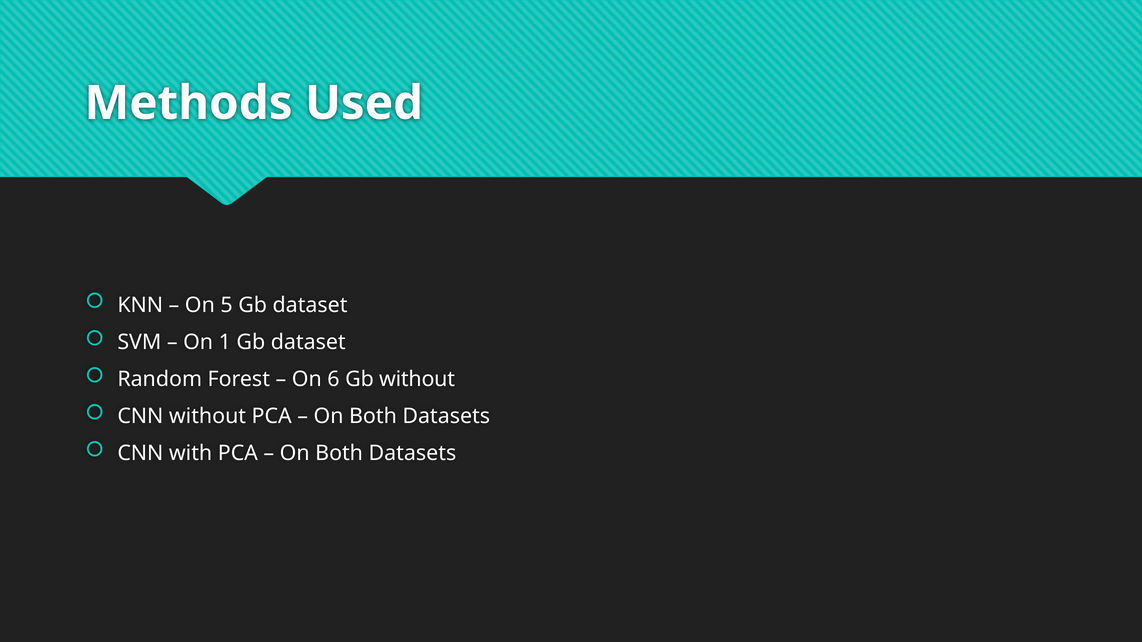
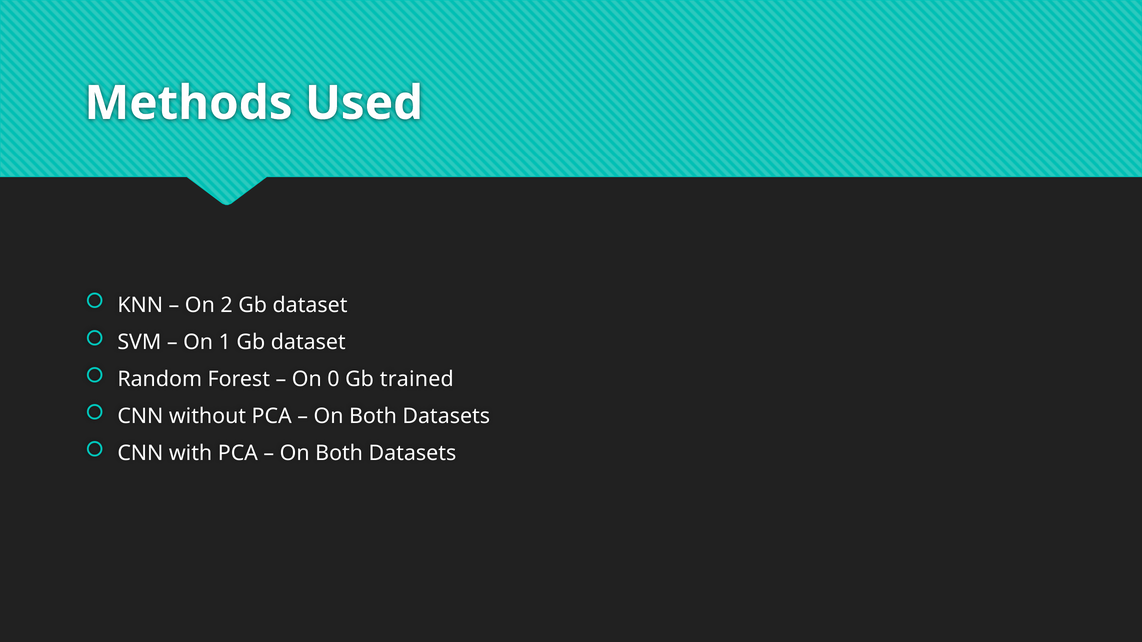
5: 5 -> 2
6: 6 -> 0
Gb without: without -> trained
